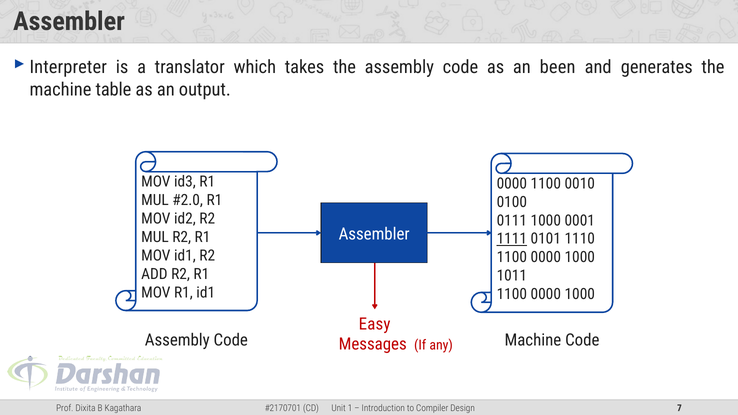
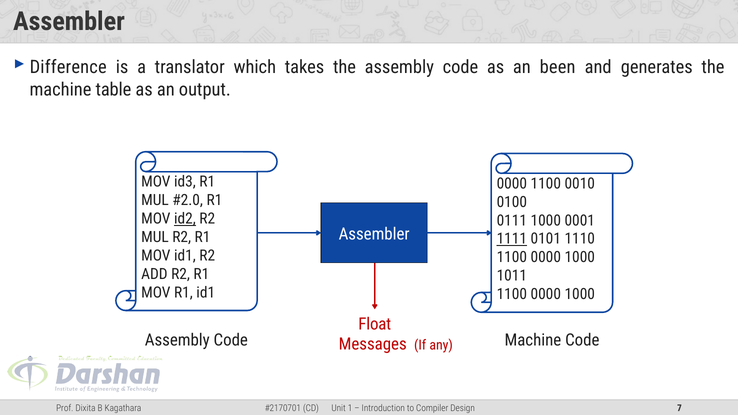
Interpreter: Interpreter -> Difference
id2 underline: none -> present
Easy: Easy -> Float
